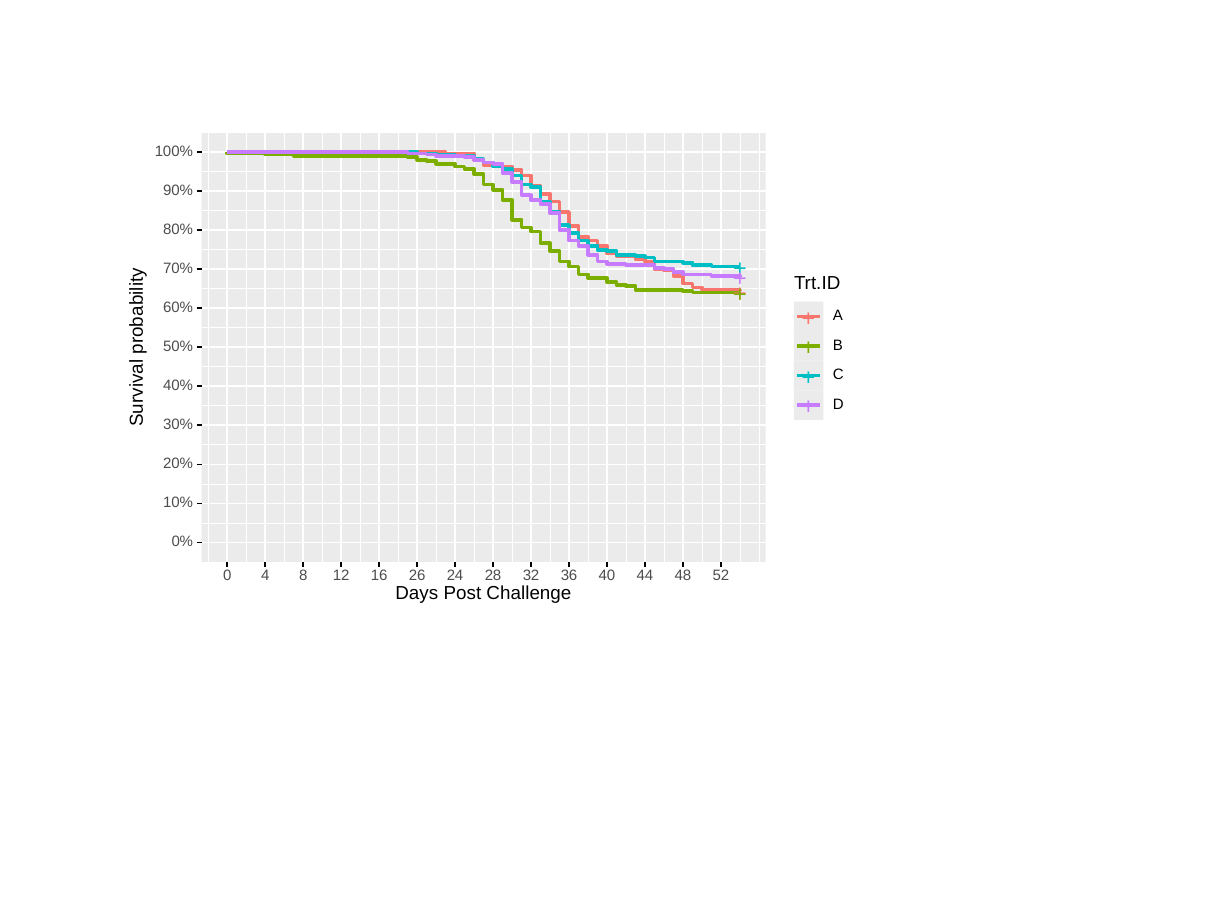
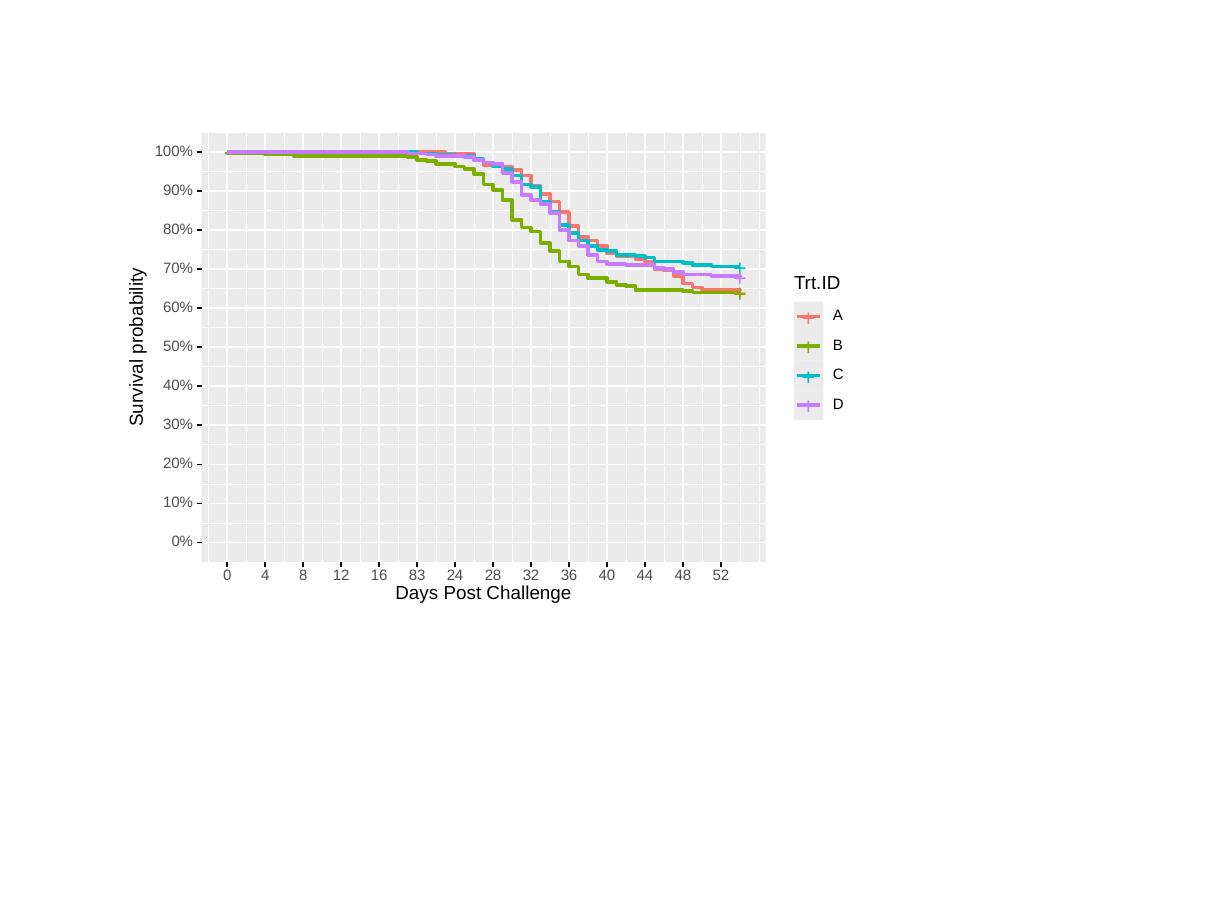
26: 26 -> 83
